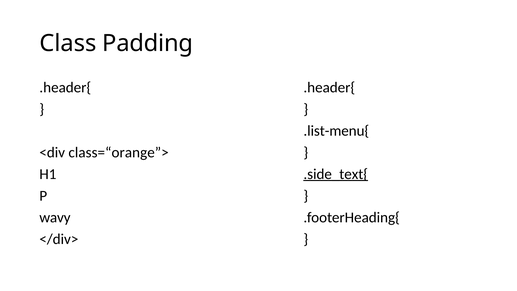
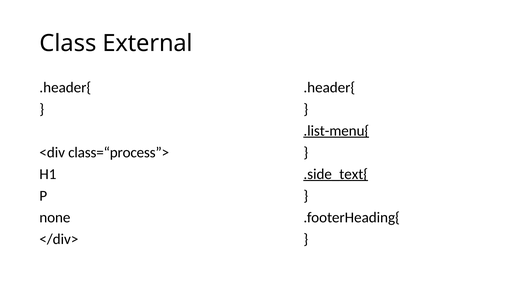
Padding: Padding -> External
.list-menu{ underline: none -> present
class=“orange”>: class=“orange”> -> class=“process”>
wavy: wavy -> none
